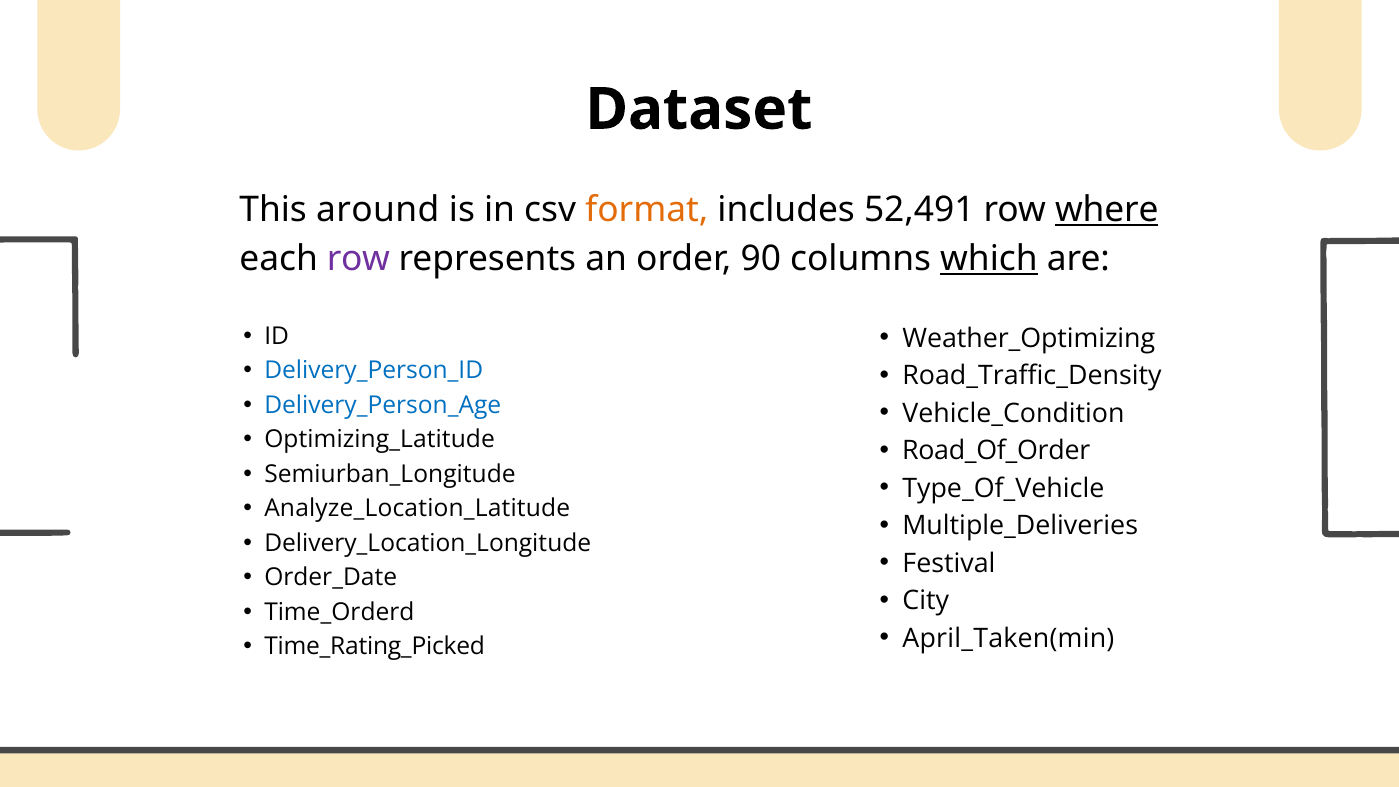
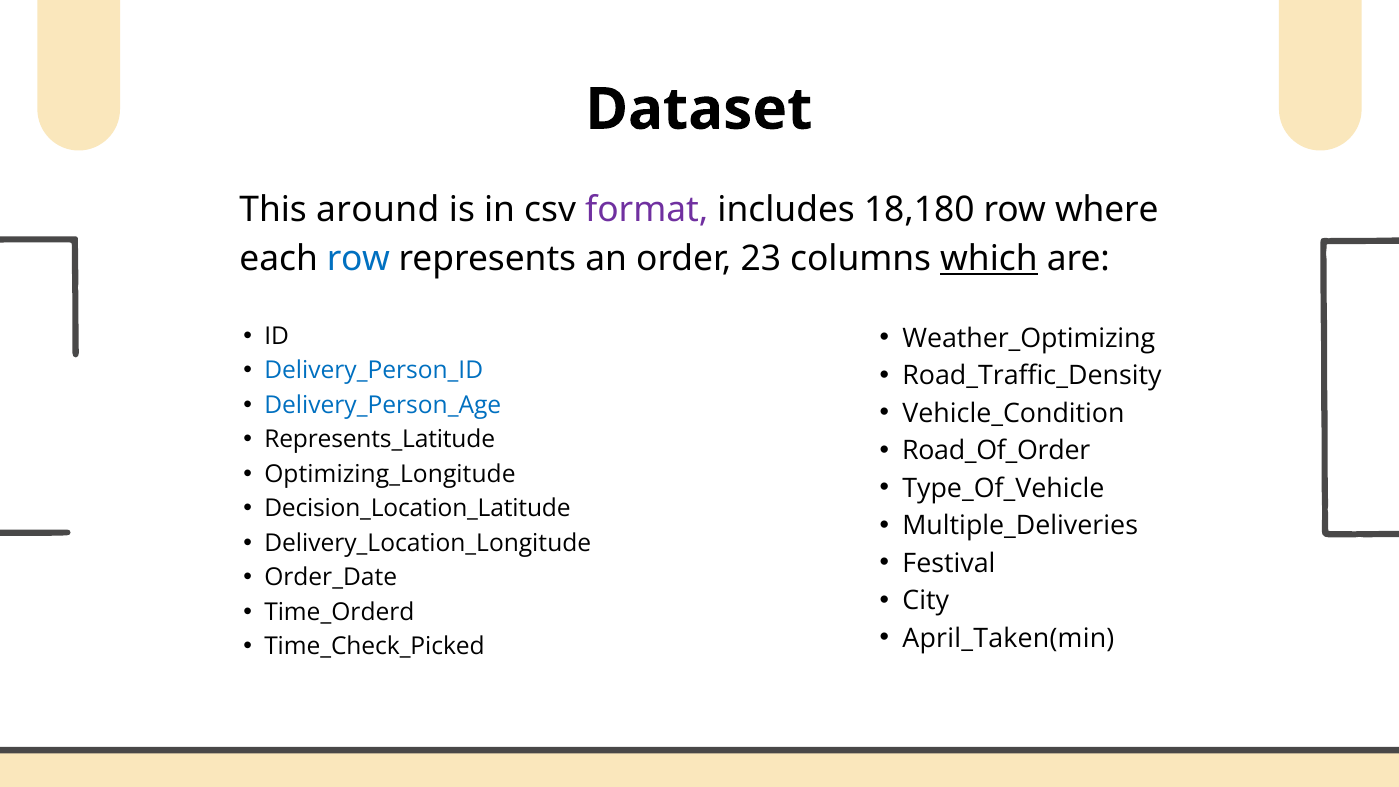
format colour: orange -> purple
52,491: 52,491 -> 18,180
where underline: present -> none
row at (358, 259) colour: purple -> blue
90: 90 -> 23
Optimizing_Latitude: Optimizing_Latitude -> Represents_Latitude
Semiurban_Longitude: Semiurban_Longitude -> Optimizing_Longitude
Analyze_Location_Latitude: Analyze_Location_Latitude -> Decision_Location_Latitude
Time_Rating_Picked: Time_Rating_Picked -> Time_Check_Picked
